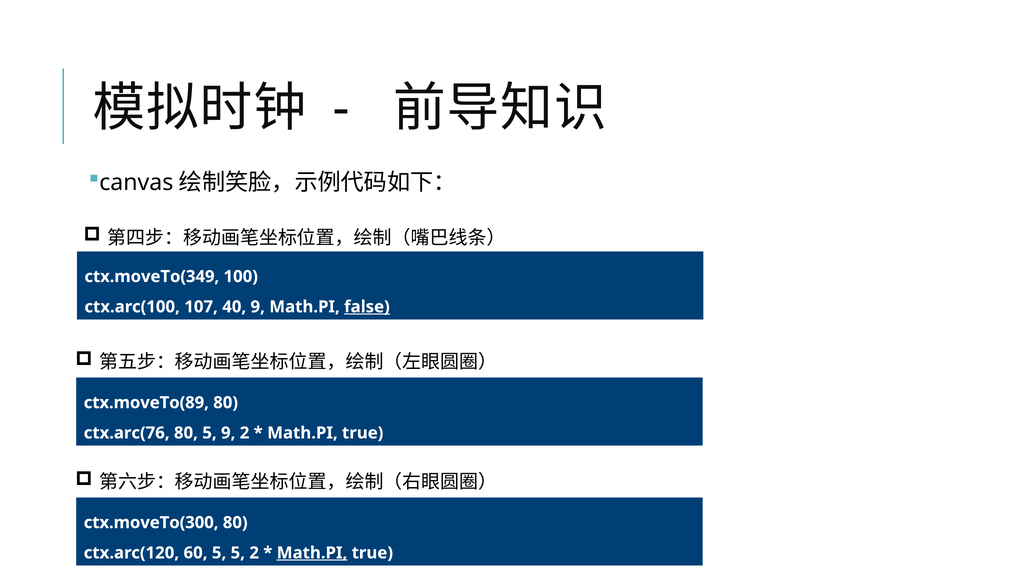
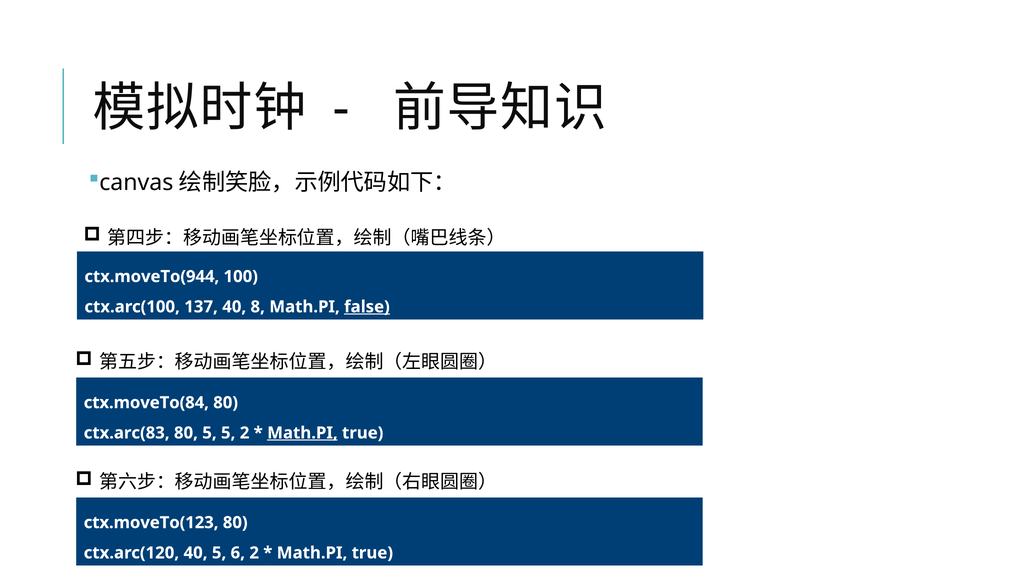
ctx.moveTo(349: ctx.moveTo(349 -> ctx.moveTo(944
107: 107 -> 137
40 9: 9 -> 8
ctx.moveTo(89: ctx.moveTo(89 -> ctx.moveTo(84
ctx.arc(76: ctx.arc(76 -> ctx.arc(83
5 9: 9 -> 5
Math.PI at (302, 433) underline: none -> present
ctx.moveTo(300: ctx.moveTo(300 -> ctx.moveTo(123
ctx.arc(120 60: 60 -> 40
5 5: 5 -> 6
Math.PI at (312, 554) underline: present -> none
